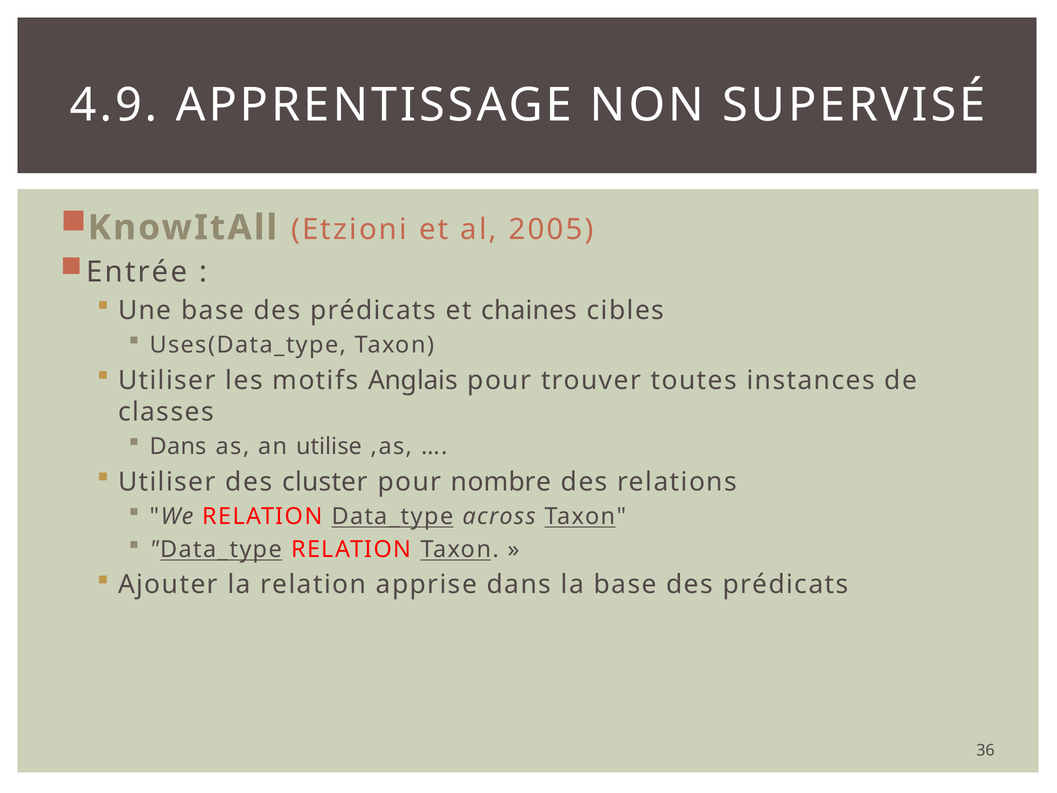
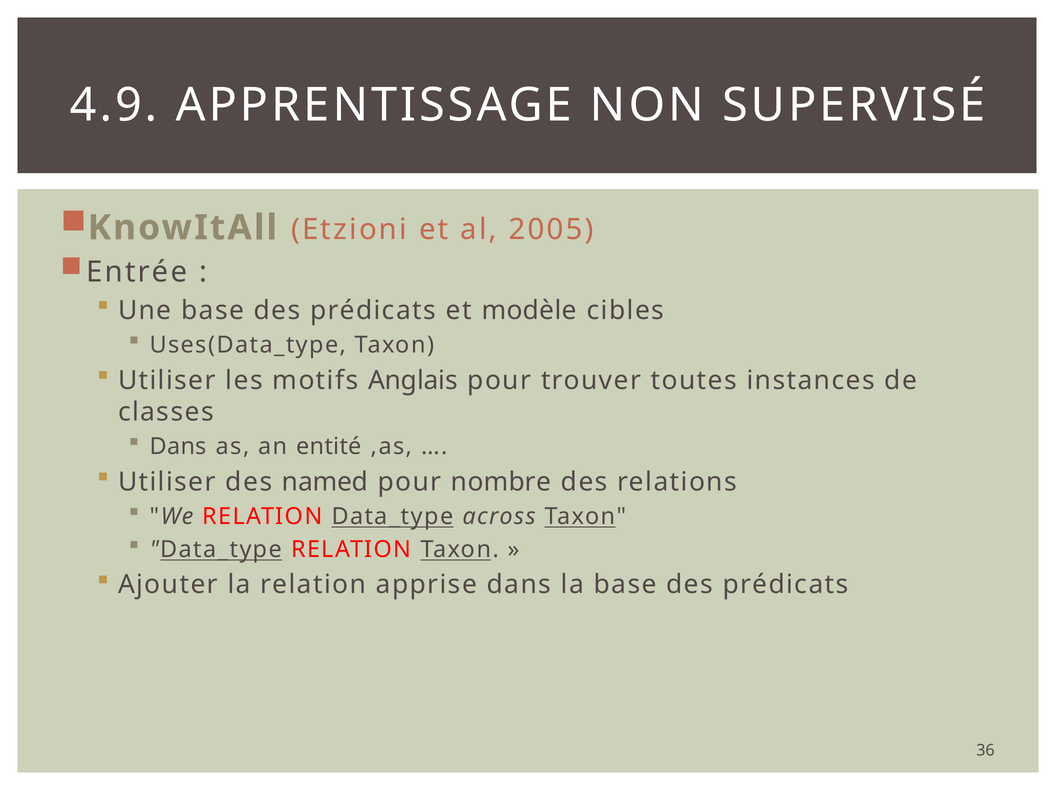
chaines: chaines -> modèle
utilise: utilise -> entité
cluster: cluster -> named
